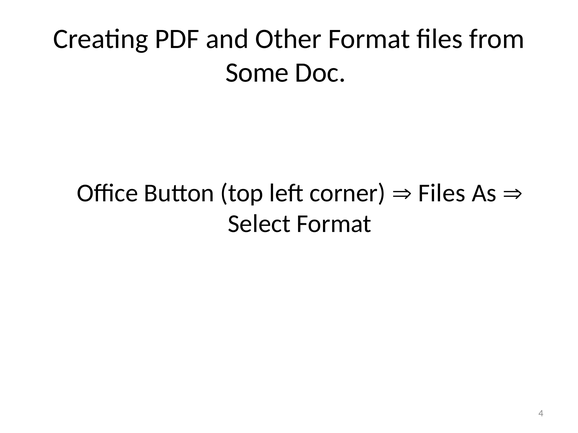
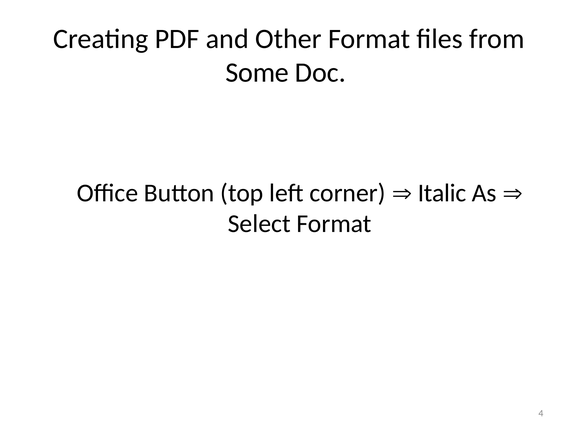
Files at (442, 193): Files -> Italic
